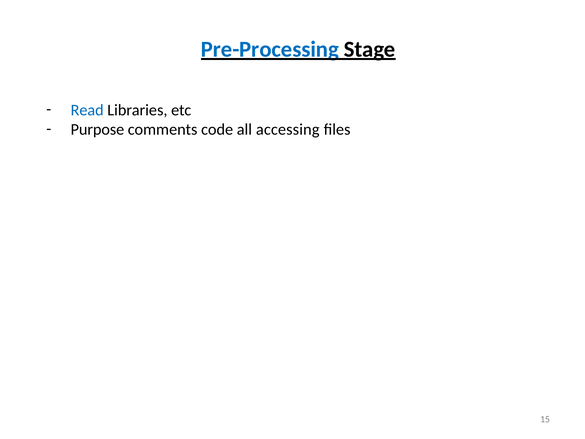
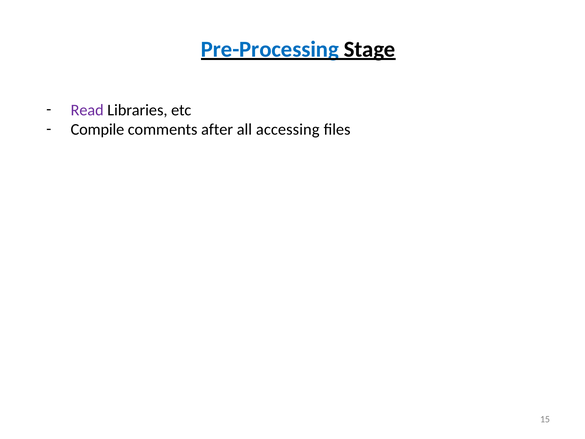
Read colour: blue -> purple
Purpose: Purpose -> Compile
code: code -> after
